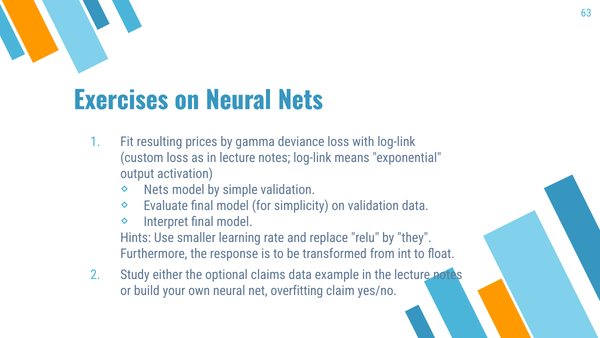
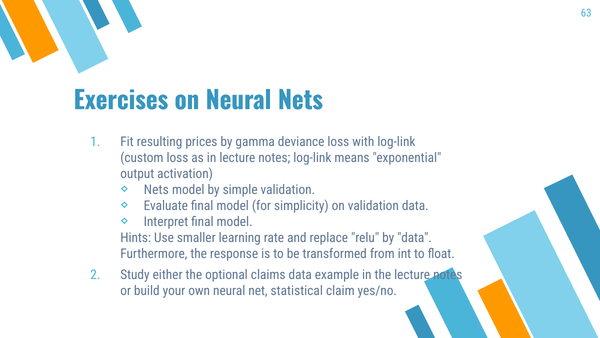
by they: they -> data
overfitting: overfitting -> statistical
